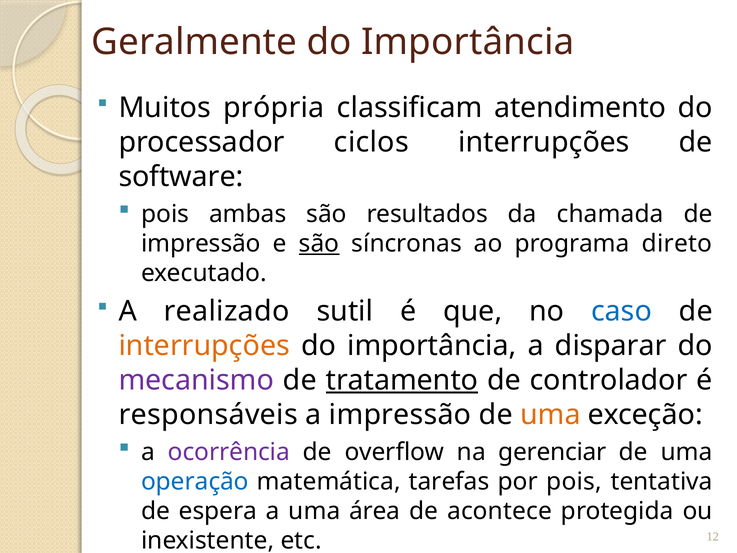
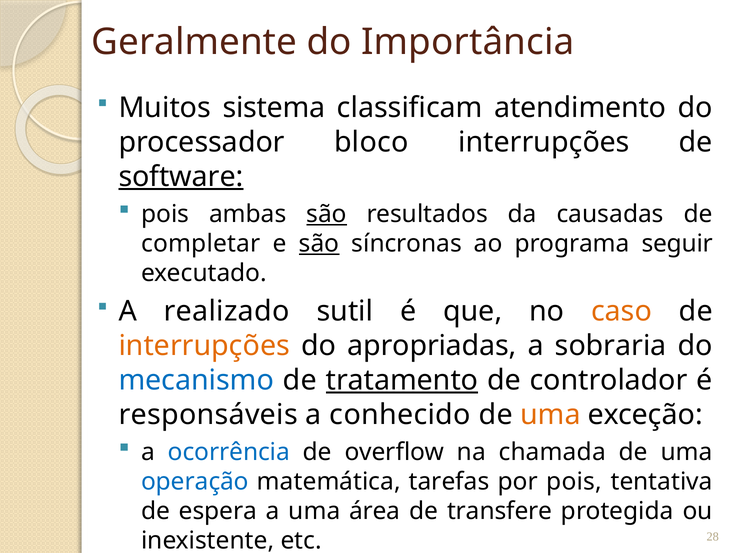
própria: própria -> sistema
ciclos: ciclos -> bloco
software underline: none -> present
são at (327, 214) underline: none -> present
chamada: chamada -> causadas
impressão at (201, 243): impressão -> completar
direto: direto -> seguir
caso colour: blue -> orange
importância at (432, 346): importância -> apropriadas
disparar: disparar -> sobraria
mecanismo colour: purple -> blue
a impressão: impressão -> conhecido
ocorrência colour: purple -> blue
gerenciar: gerenciar -> chamada
acontece: acontece -> transfere
12: 12 -> 28
